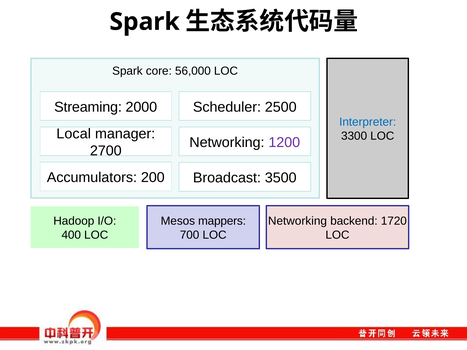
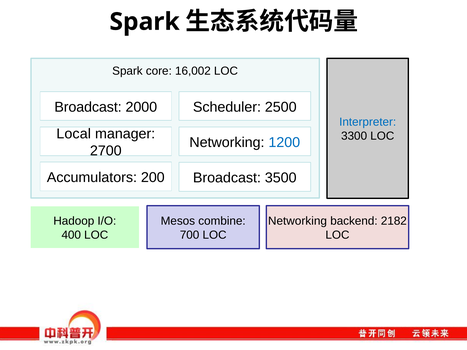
56,000: 56,000 -> 16,002
Streaming at (88, 107): Streaming -> Broadcast
1200 colour: purple -> blue
mappers: mappers -> combine
1720: 1720 -> 2182
